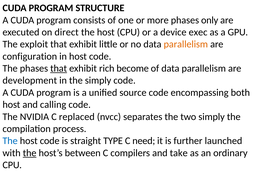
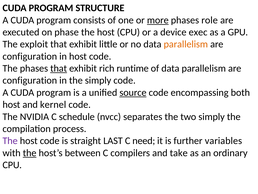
more underline: none -> present
only: only -> role
direct: direct -> phase
become: become -> runtime
development at (30, 80): development -> configuration
source underline: none -> present
calling: calling -> kernel
replaced: replaced -> schedule
The at (10, 140) colour: blue -> purple
TYPE: TYPE -> LAST
launched: launched -> variables
